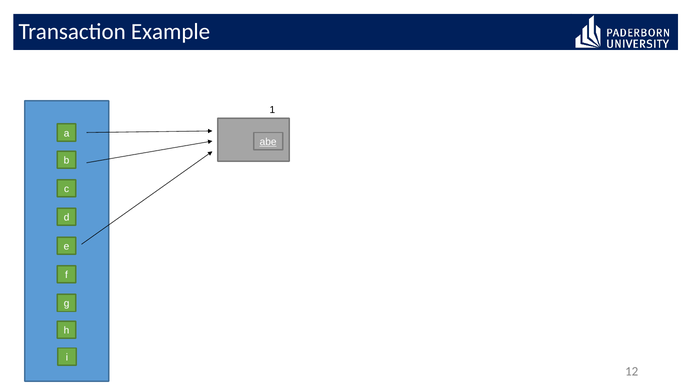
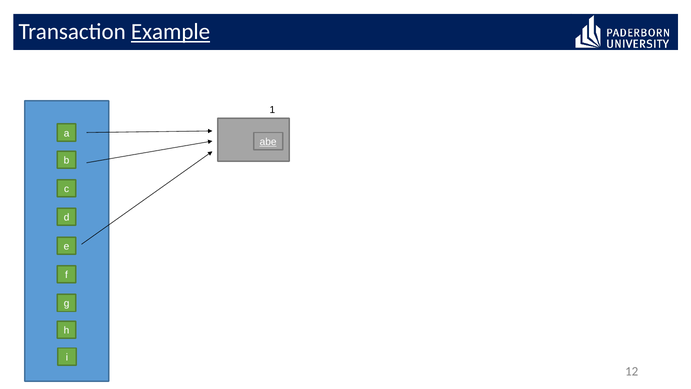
Example underline: none -> present
